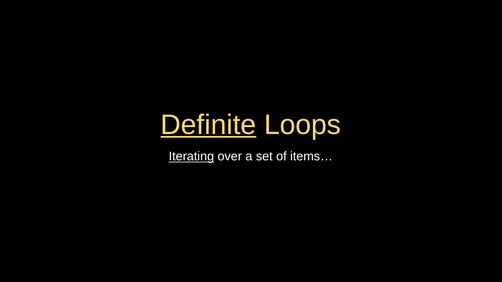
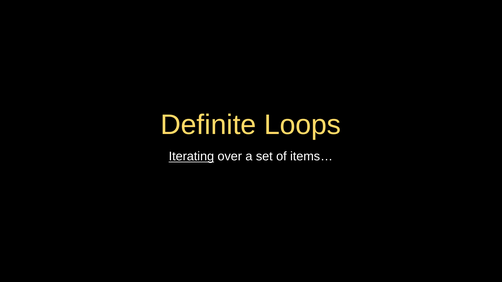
Definite underline: present -> none
